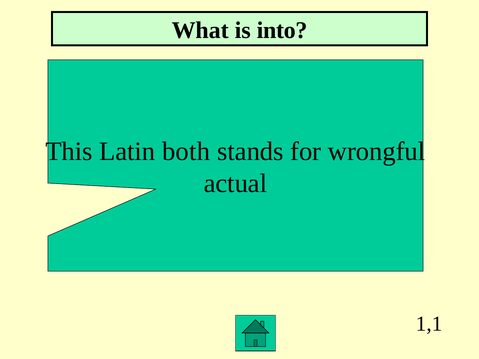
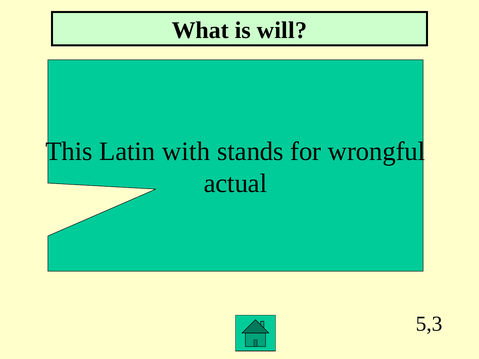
into: into -> will
both: both -> with
1,1: 1,1 -> 5,3
